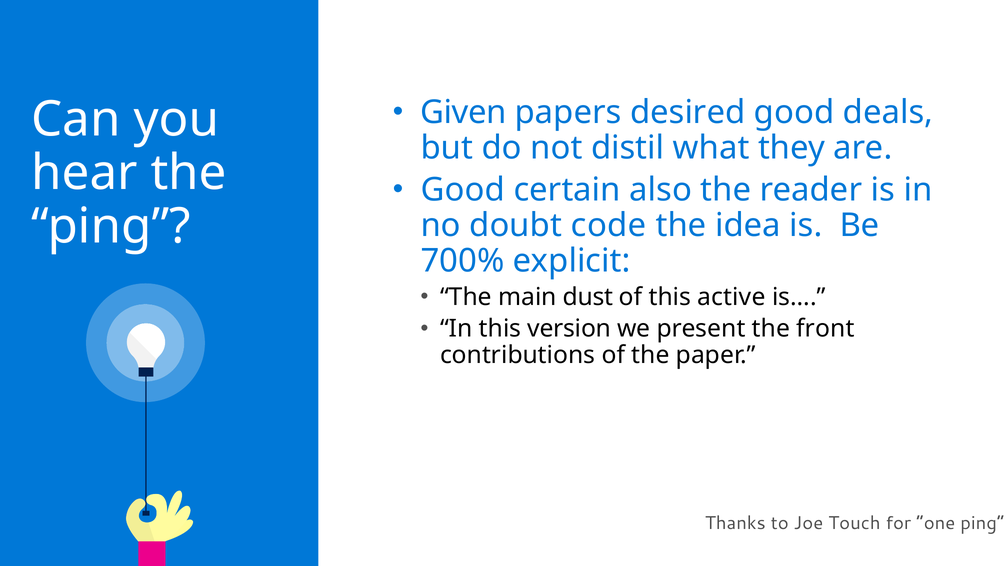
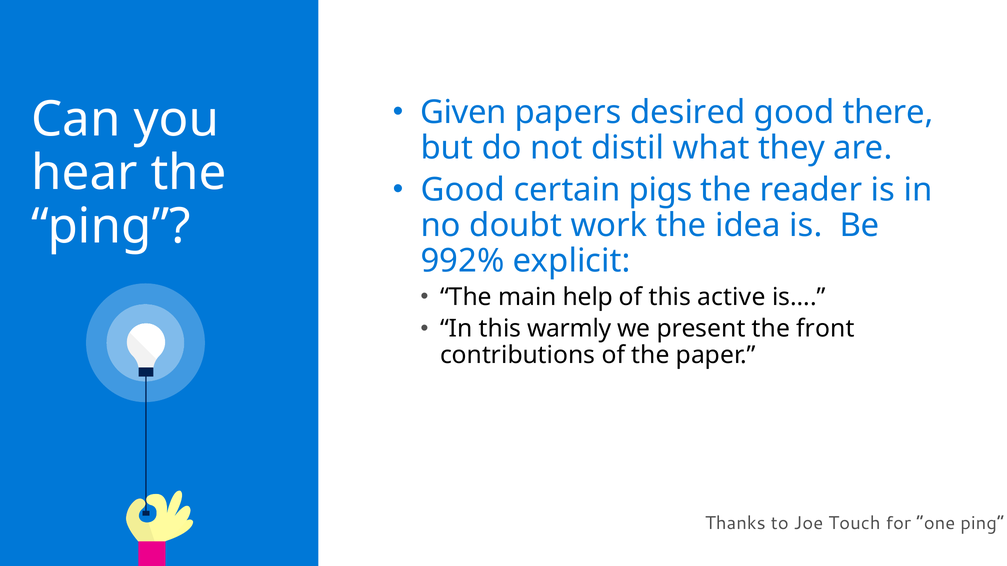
deals: deals -> there
also: also -> pigs
code: code -> work
700%: 700% -> 992%
dust: dust -> help
version: version -> warmly
